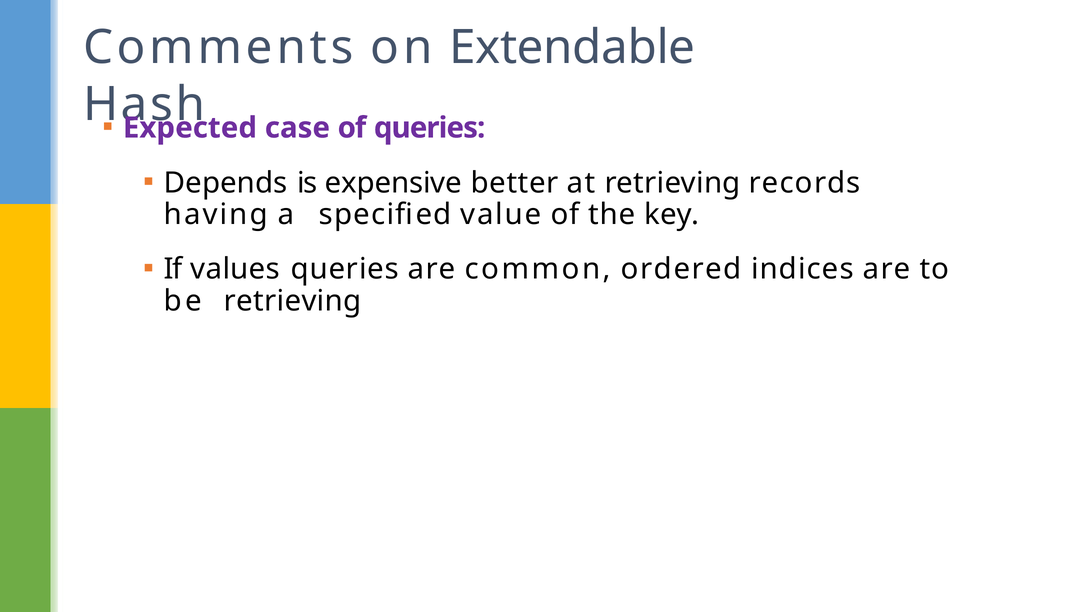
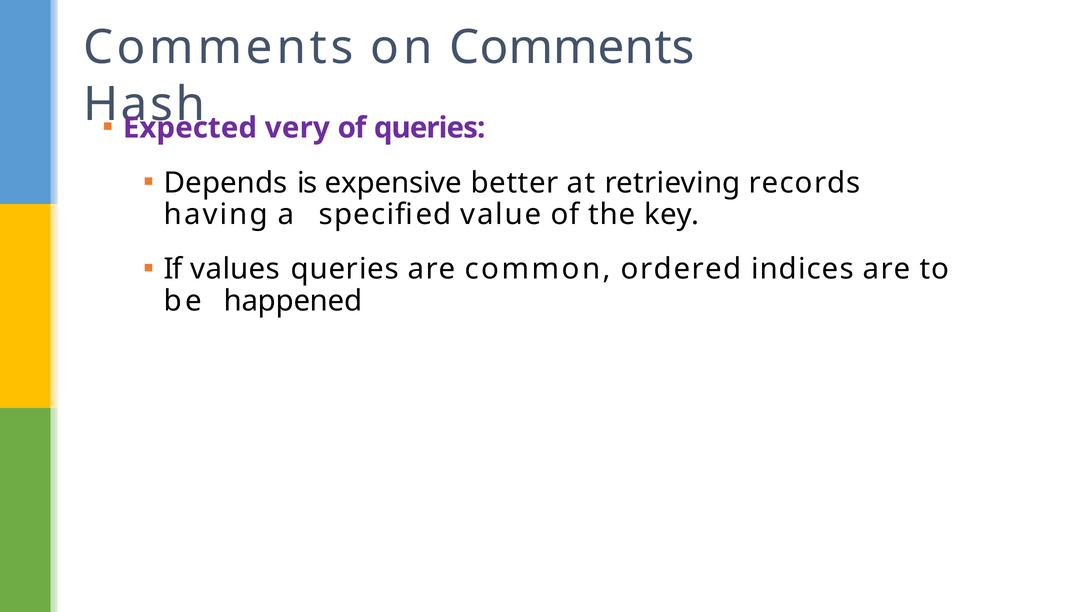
on Extendable: Extendable -> Comments
case: case -> very
be retrieving: retrieving -> happened
